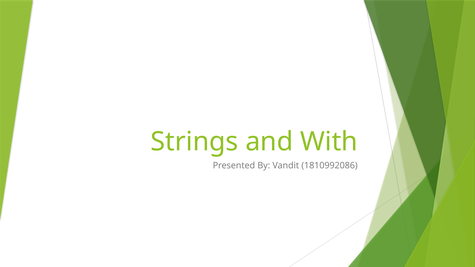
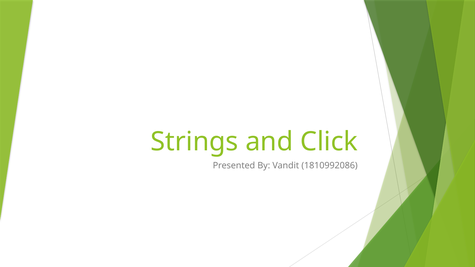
With: With -> Click
